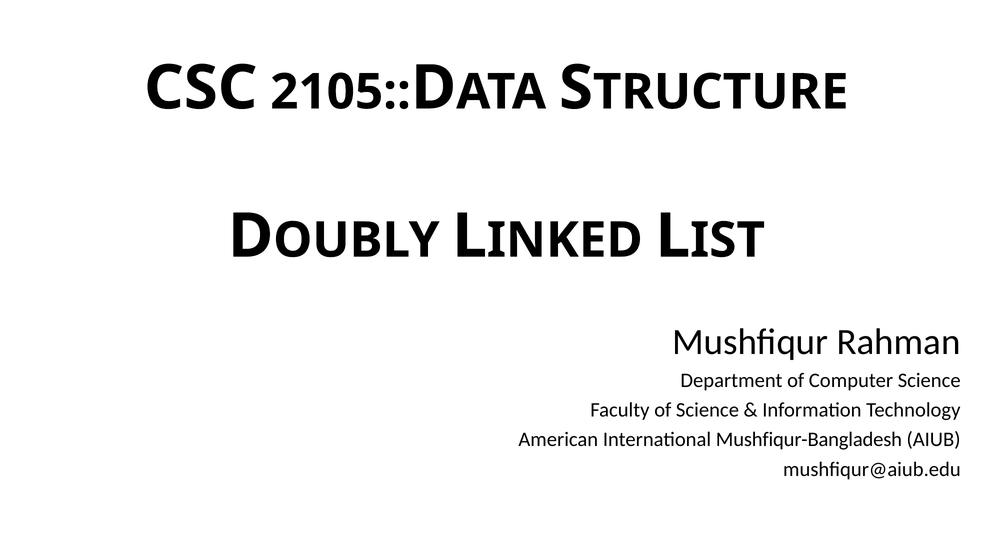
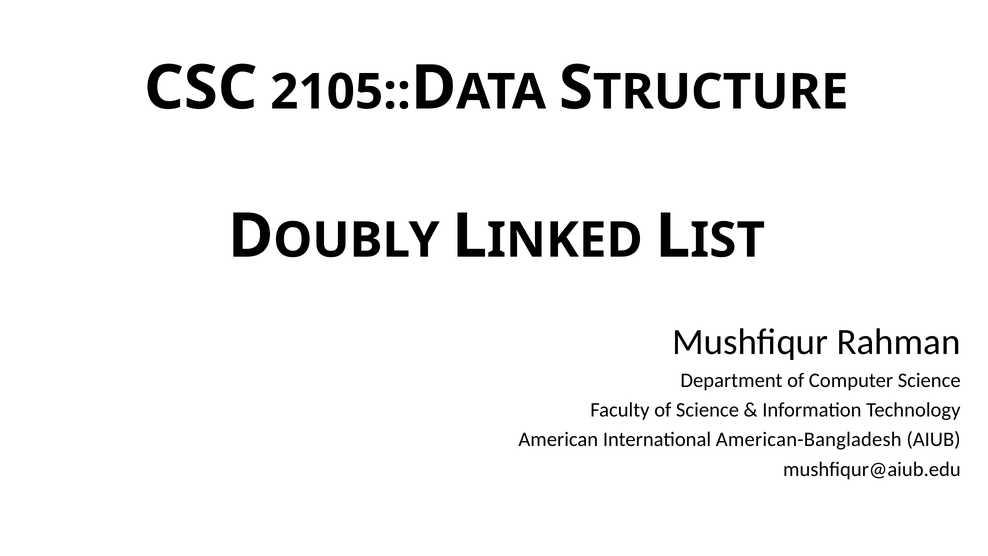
Mushfiqur-Bangladesh: Mushfiqur-Bangladesh -> American-Bangladesh
